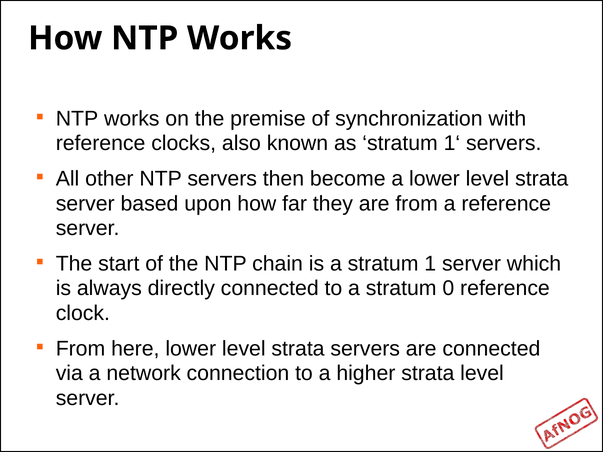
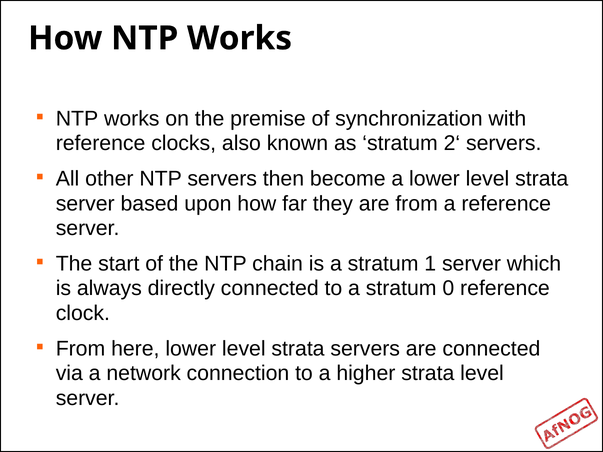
1‘: 1‘ -> 2‘
